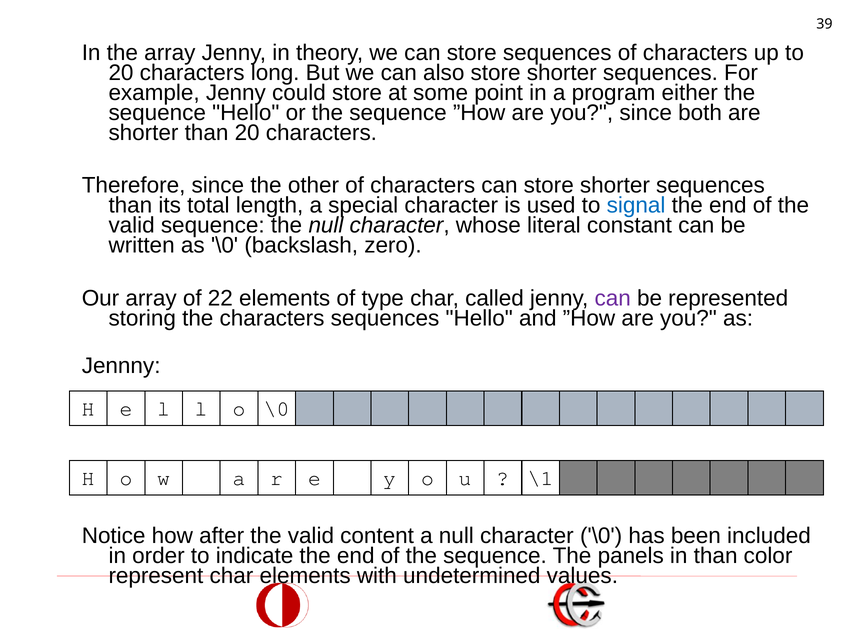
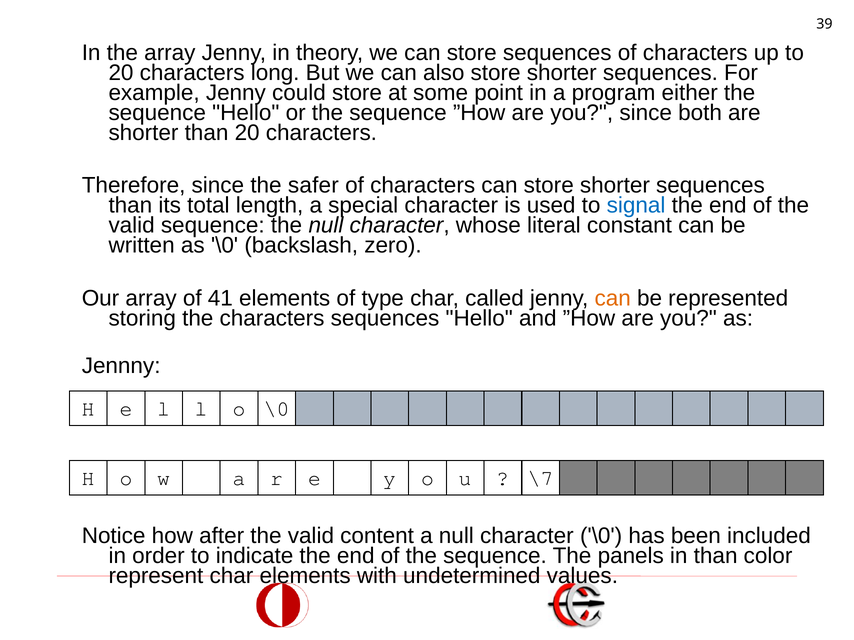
other: other -> safer
22: 22 -> 41
can at (613, 298) colour: purple -> orange
\1: \1 -> \7
